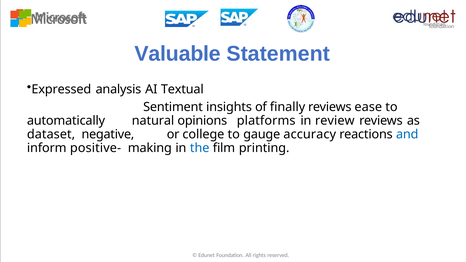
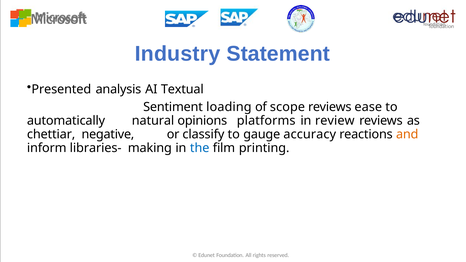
Valuable: Valuable -> Industry
Expressed: Expressed -> Presented
insights: insights -> loading
finally: finally -> scope
dataset: dataset -> chettiar
college: college -> classify
and colour: blue -> orange
positive-: positive- -> libraries-
